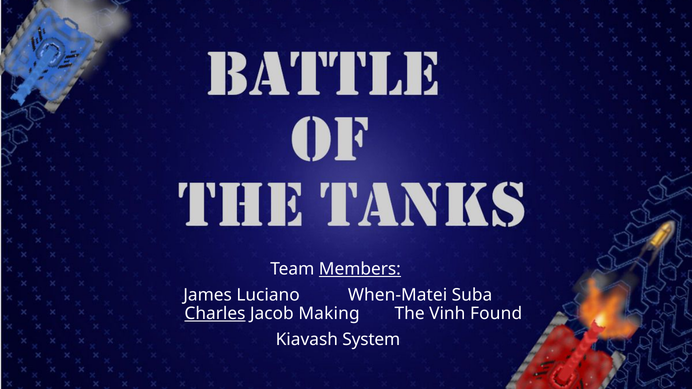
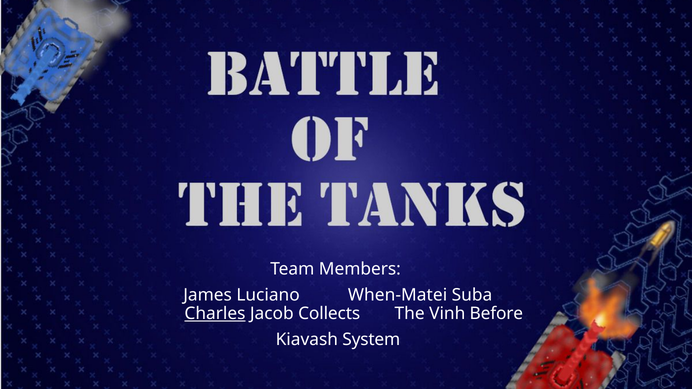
Members underline: present -> none
Making: Making -> Collects
Found: Found -> Before
